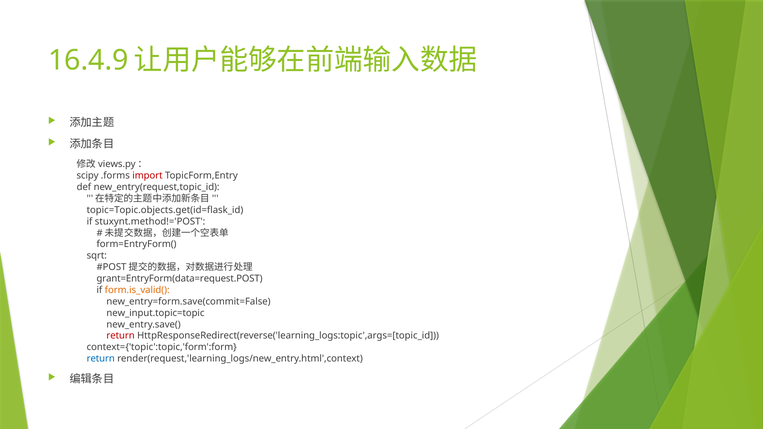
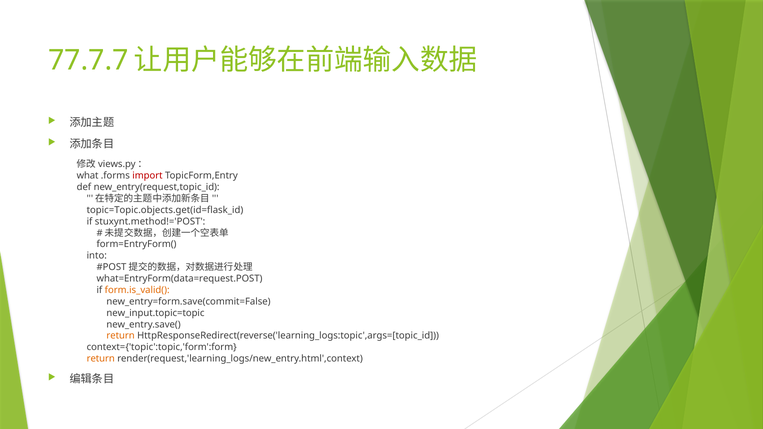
16.4.9: 16.4.9 -> 77.7.7
scipy: scipy -> what
sqrt: sqrt -> into
grant=EntryForm(data=request.POST: grant=EntryForm(data=request.POST -> what=EntryForm(data=request.POST
return at (121, 336) colour: red -> orange
return at (101, 359) colour: blue -> orange
